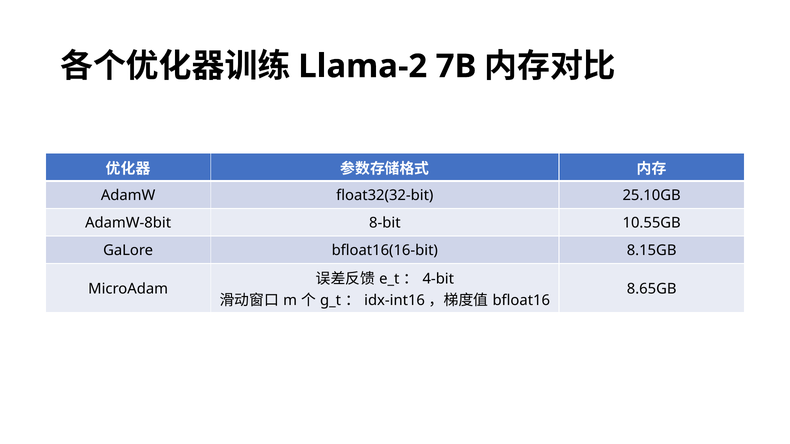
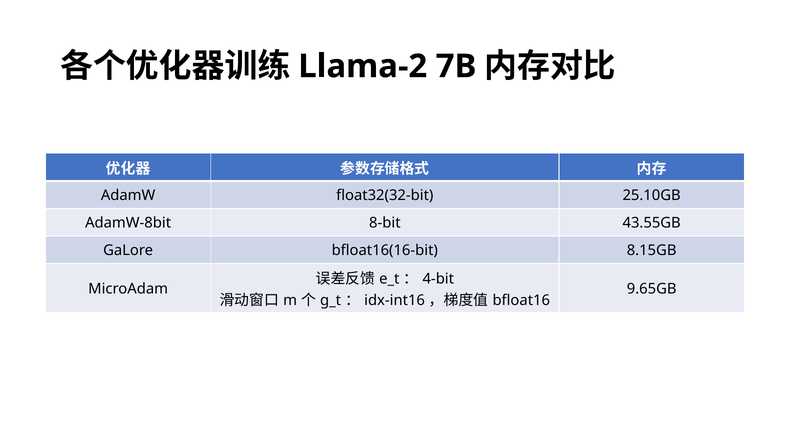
10.55GB: 10.55GB -> 43.55GB
8.65GB: 8.65GB -> 9.65GB
